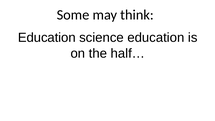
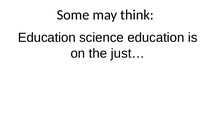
half…: half… -> just…
